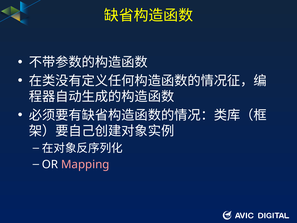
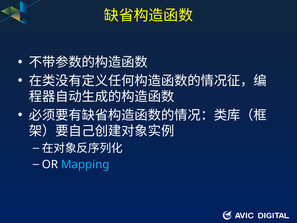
Mapping colour: pink -> light blue
